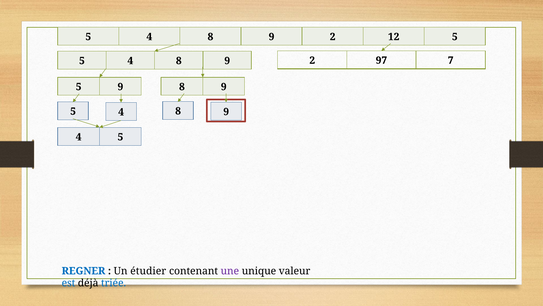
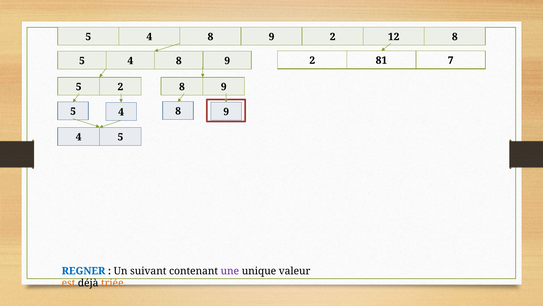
12 5: 5 -> 8
97: 97 -> 81
5 9: 9 -> 2
étudier: étudier -> suivant
est colour: blue -> orange
triée colour: blue -> orange
